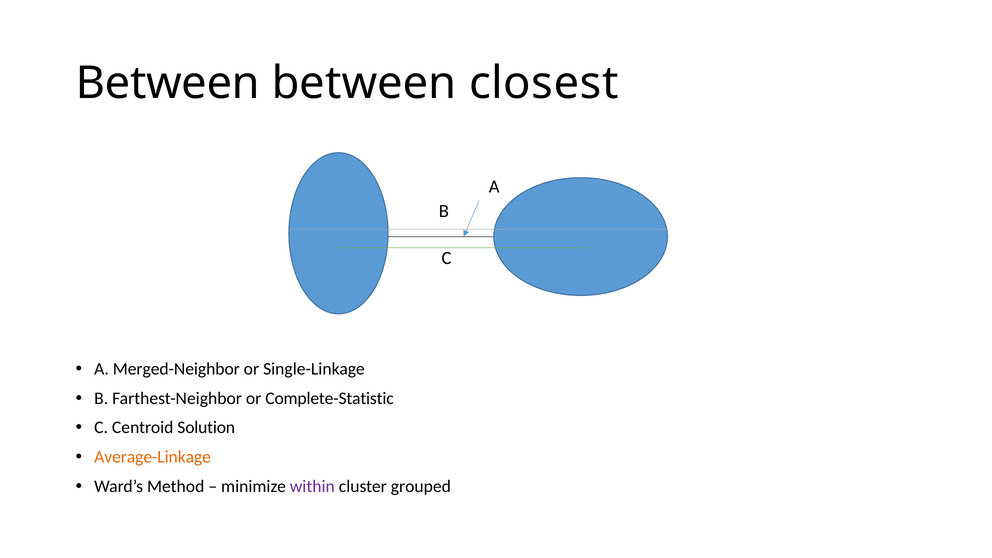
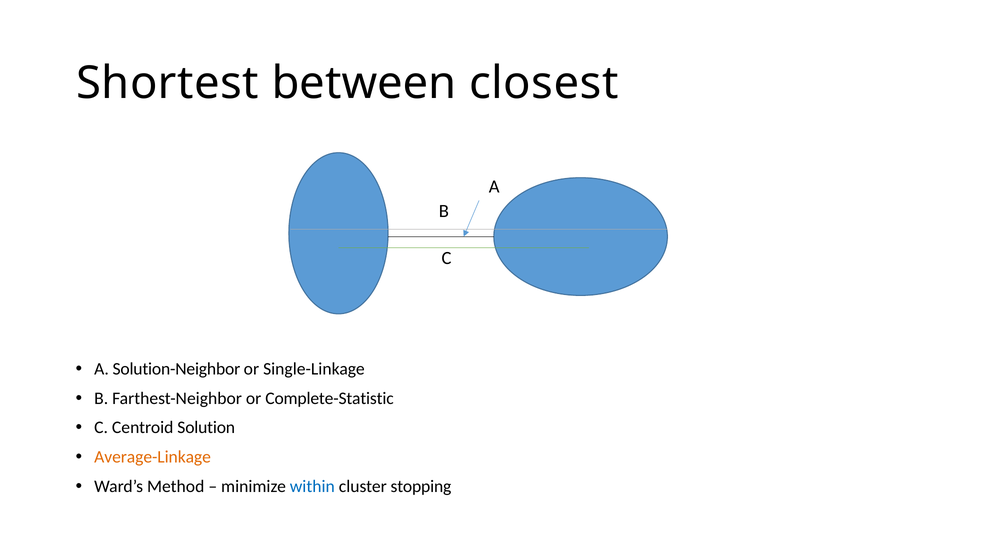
Between at (168, 83): Between -> Shortest
Merged-Neighbor: Merged-Neighbor -> Solution-Neighbor
within colour: purple -> blue
grouped: grouped -> stopping
